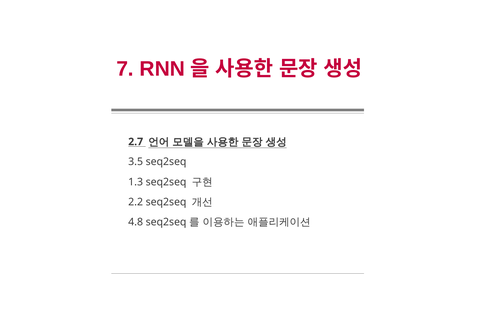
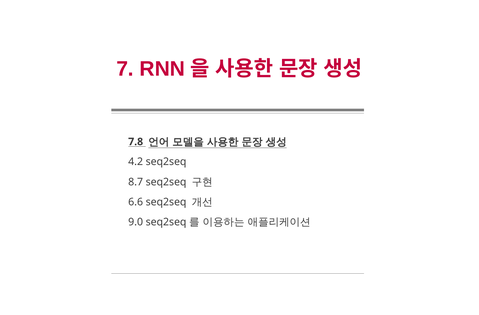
2.7: 2.7 -> 7.8
3.5: 3.5 -> 4.2
1.3: 1.3 -> 8.7
2.2: 2.2 -> 6.6
4.8: 4.8 -> 9.0
